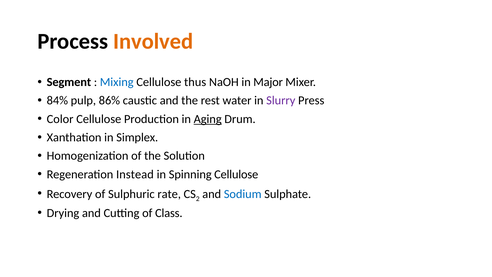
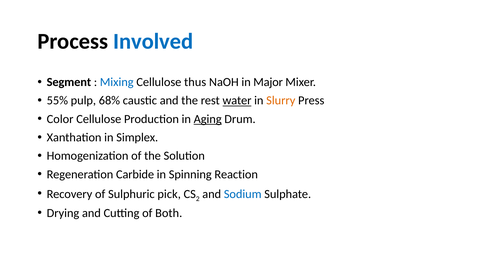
Involved colour: orange -> blue
84%: 84% -> 55%
86%: 86% -> 68%
water underline: none -> present
Slurry colour: purple -> orange
Instead: Instead -> Carbide
Spinning Cellulose: Cellulose -> Reaction
rate: rate -> pick
Class: Class -> Both
